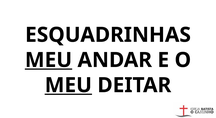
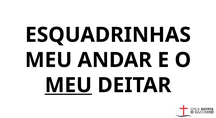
MEU at (48, 60) underline: present -> none
